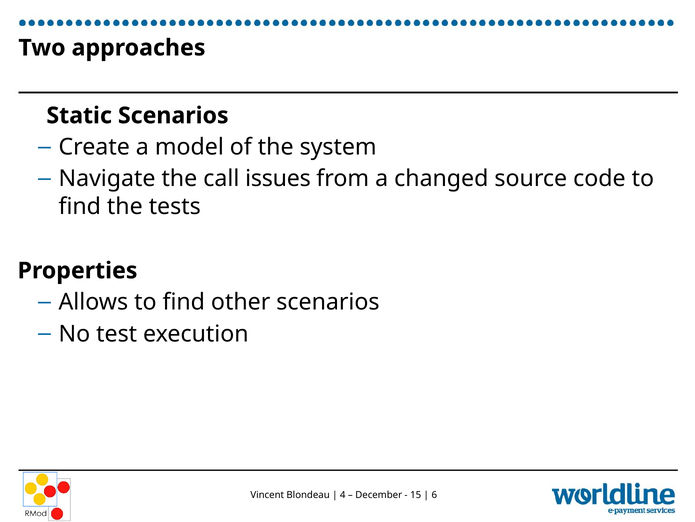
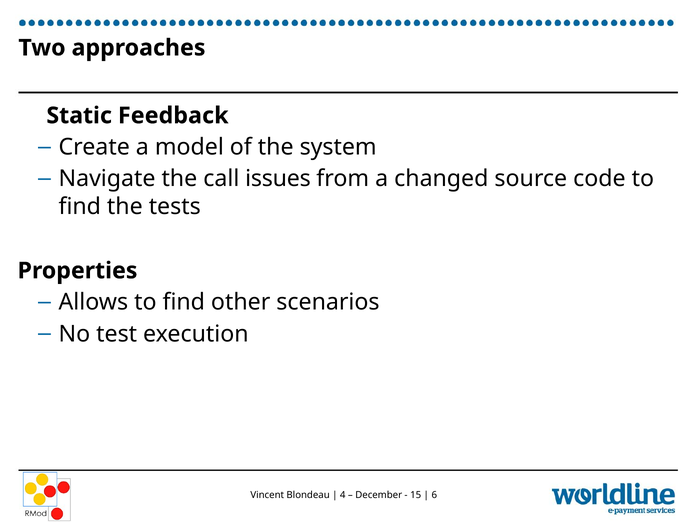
Static Scenarios: Scenarios -> Feedback
